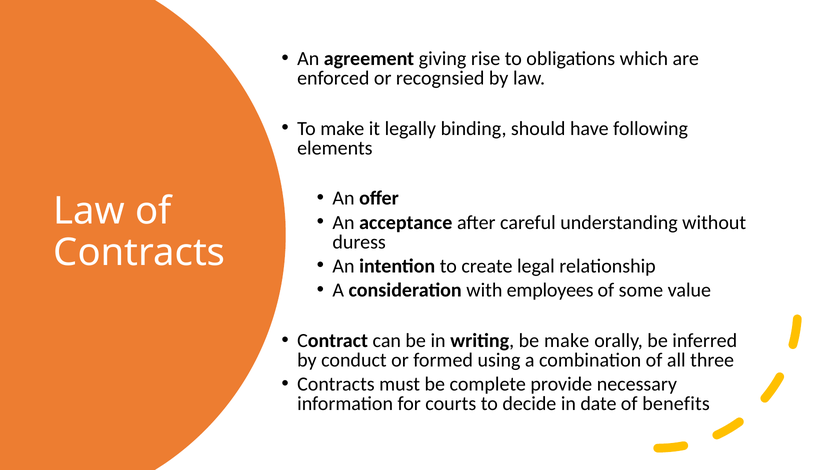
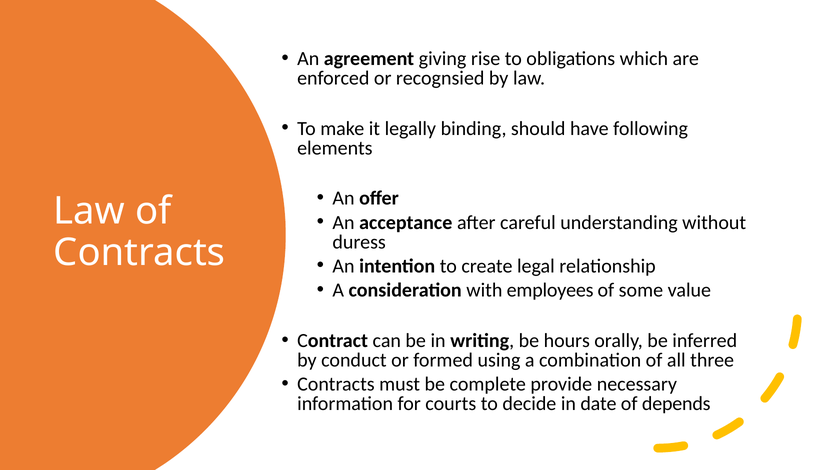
be make: make -> hours
benefits: benefits -> depends
